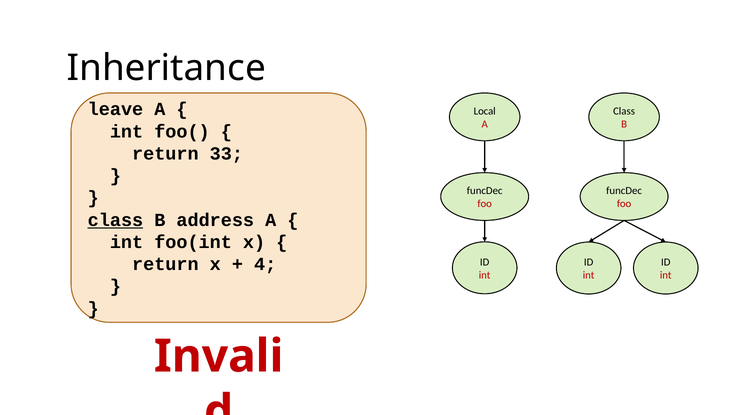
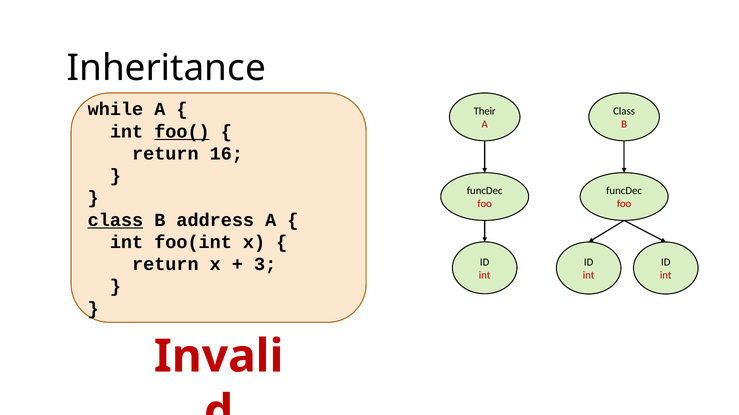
leave: leave -> while
Local: Local -> Their
foo( underline: none -> present
33: 33 -> 16
4: 4 -> 3
